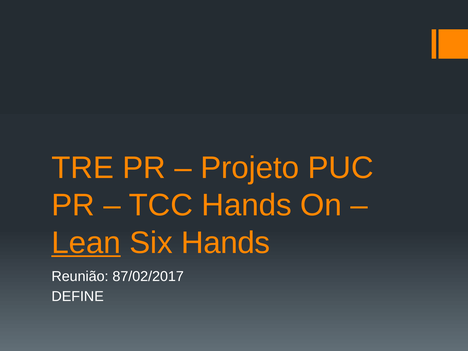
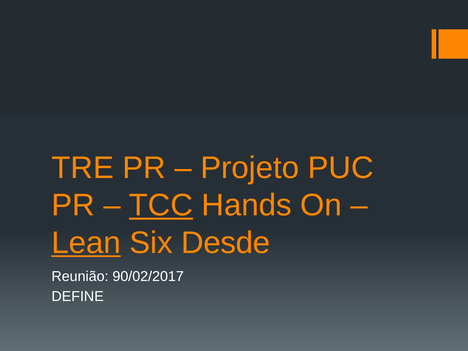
TCC underline: none -> present
Six Hands: Hands -> Desde
87/02/2017: 87/02/2017 -> 90/02/2017
